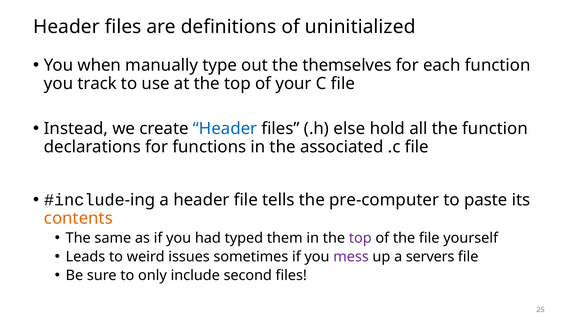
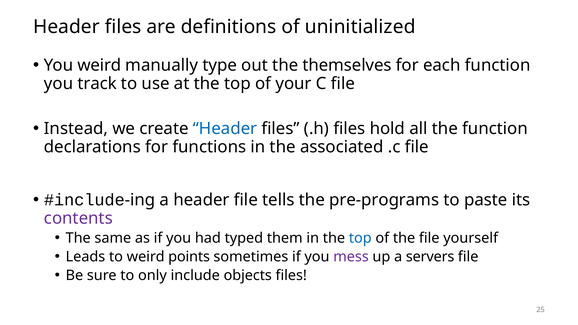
You when: when -> weird
.h else: else -> files
pre-computer: pre-computer -> pre-programs
contents colour: orange -> purple
top at (360, 238) colour: purple -> blue
issues: issues -> points
second: second -> objects
